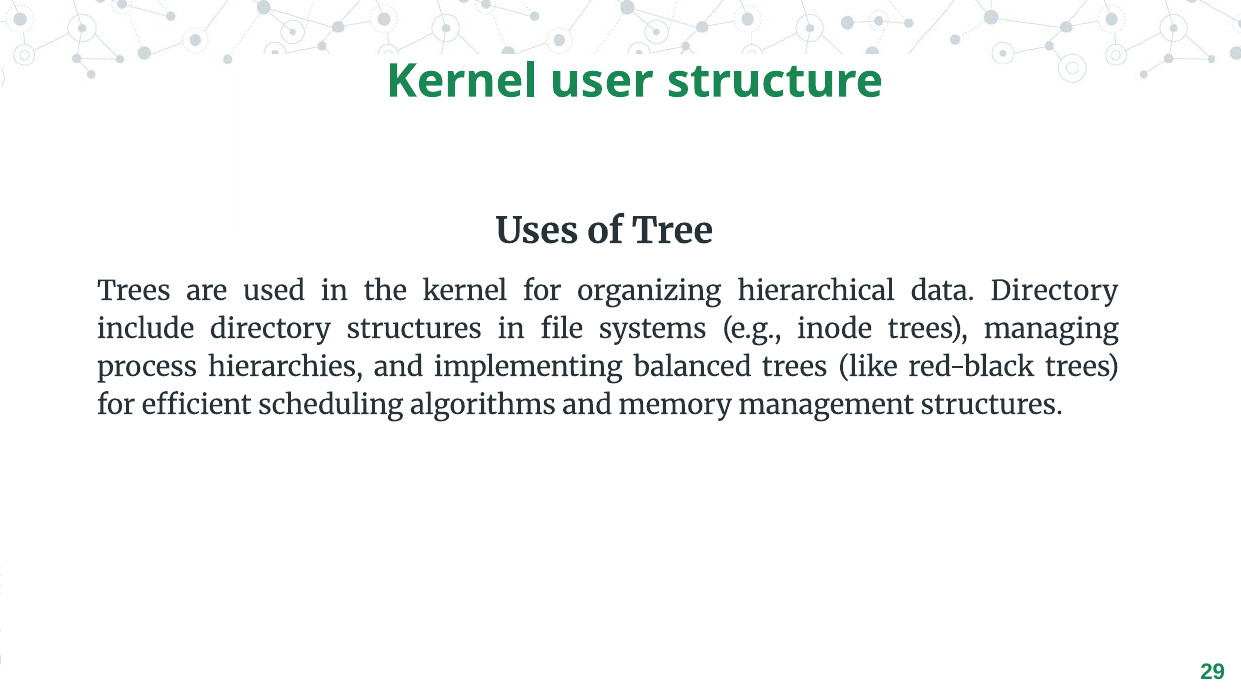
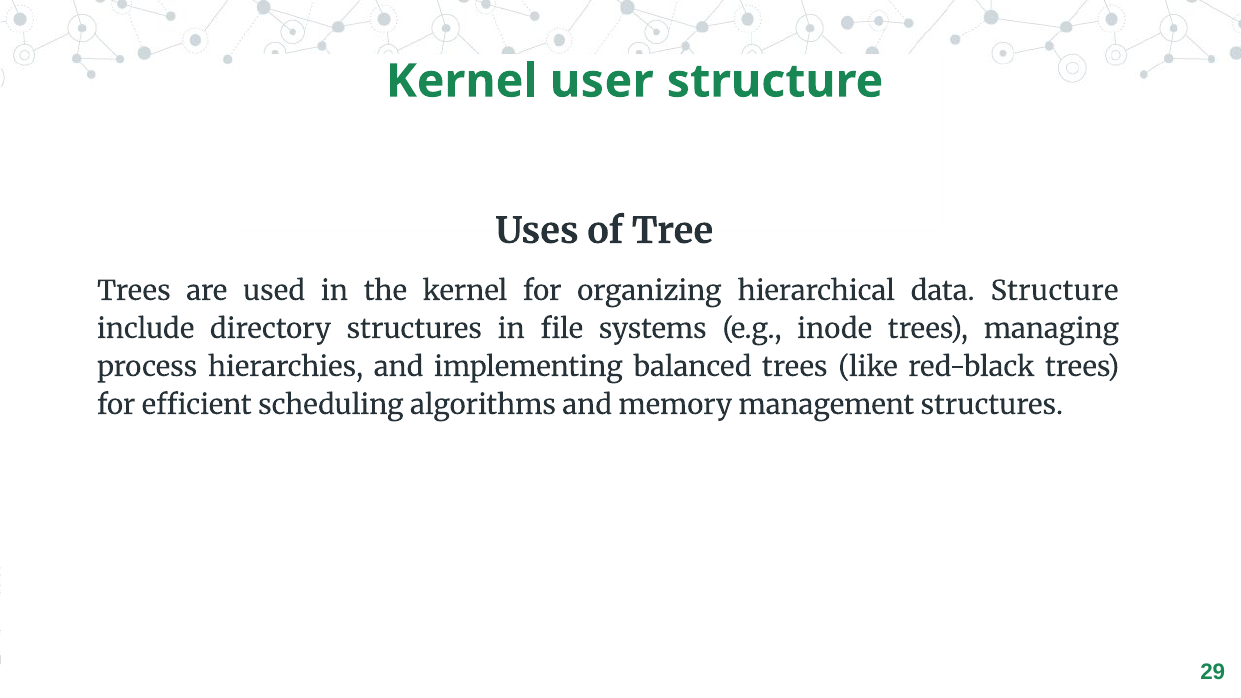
data Directory: Directory -> Structure
